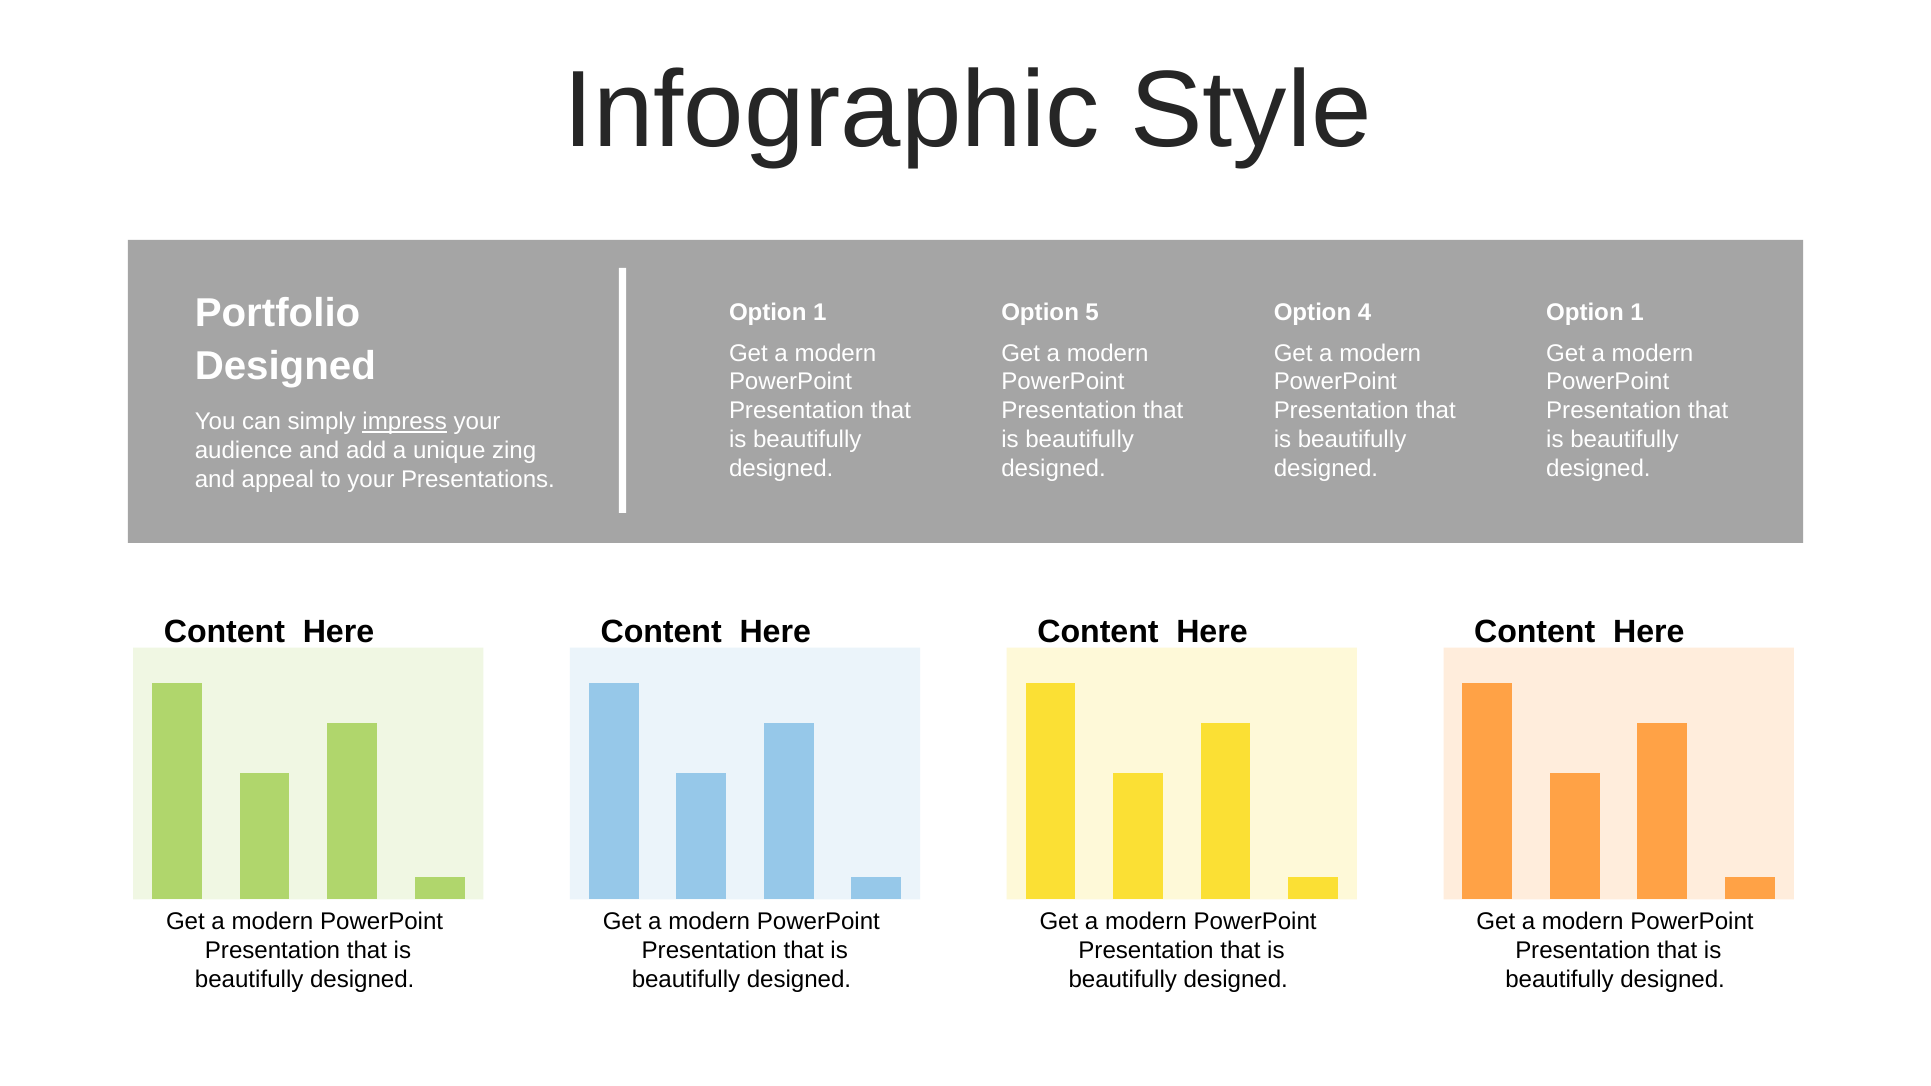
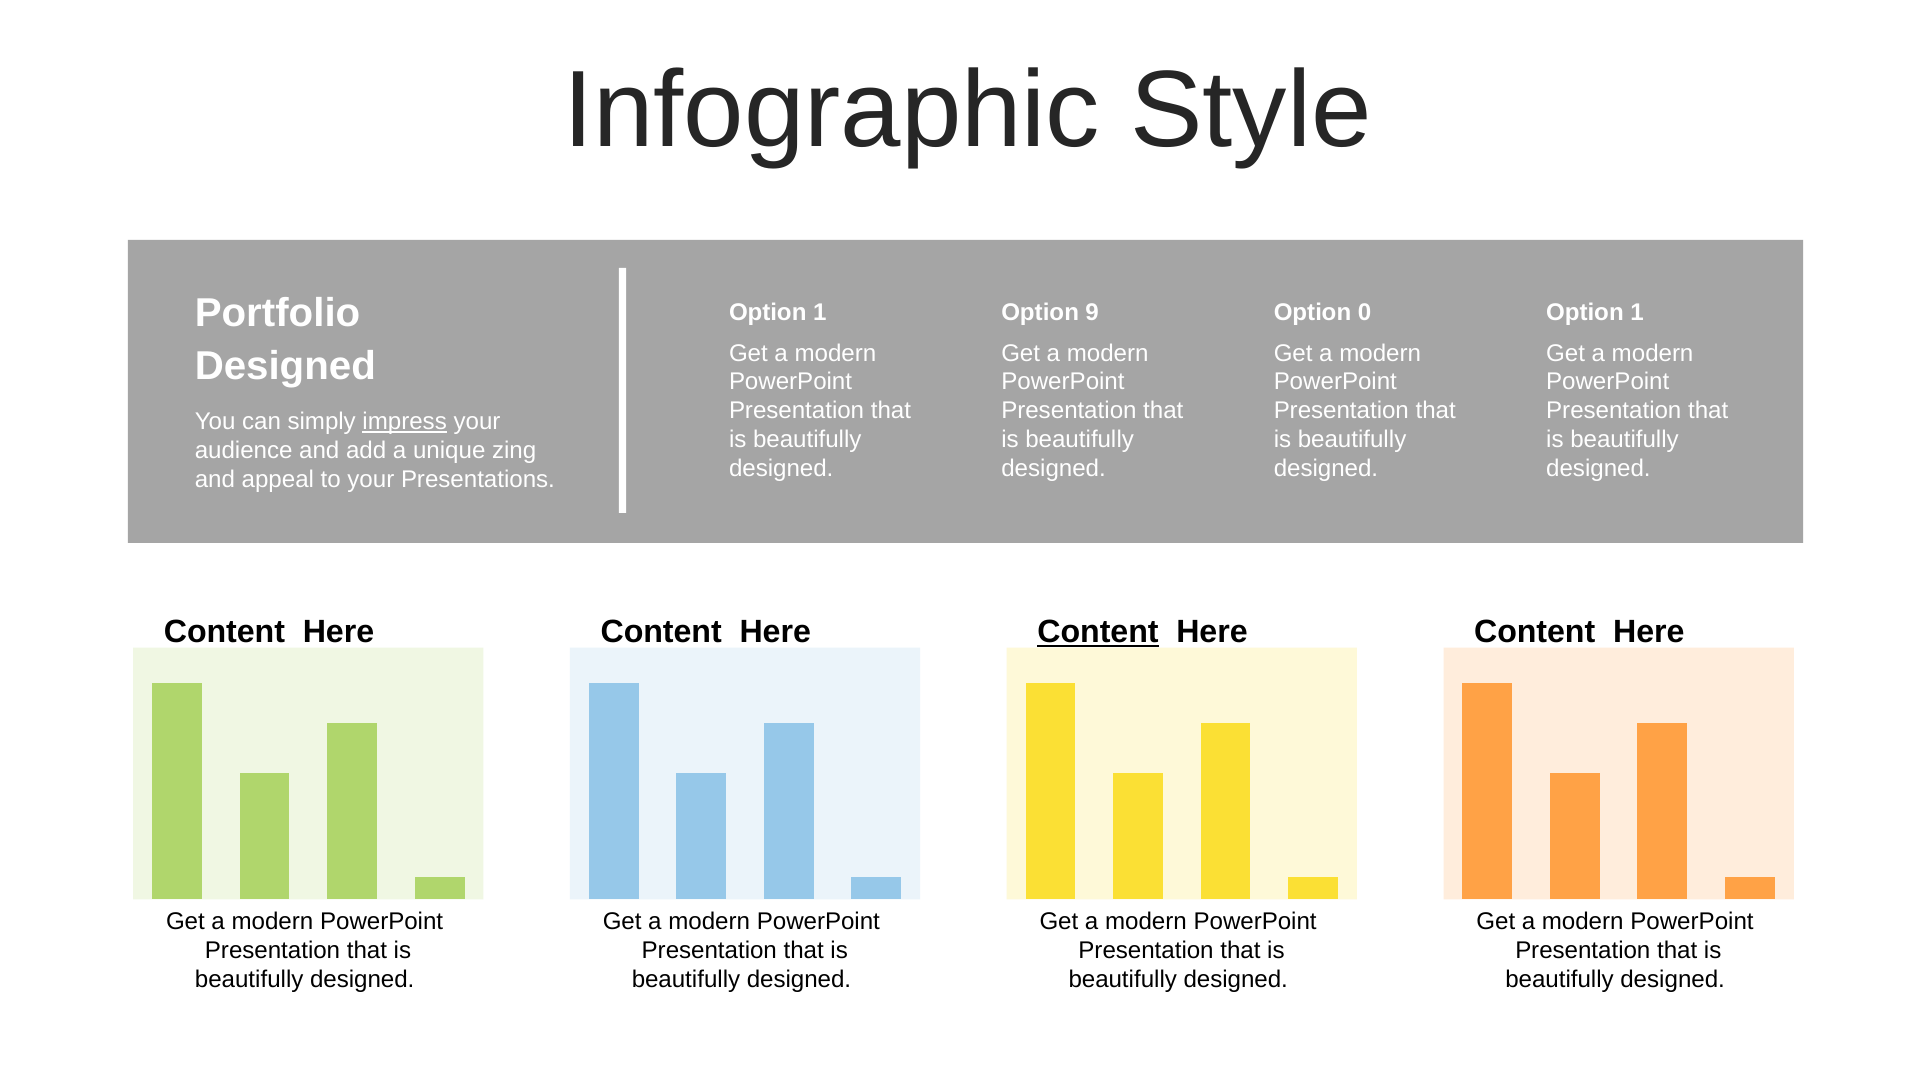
5: 5 -> 9
4: 4 -> 0
Content at (1098, 632) underline: none -> present
